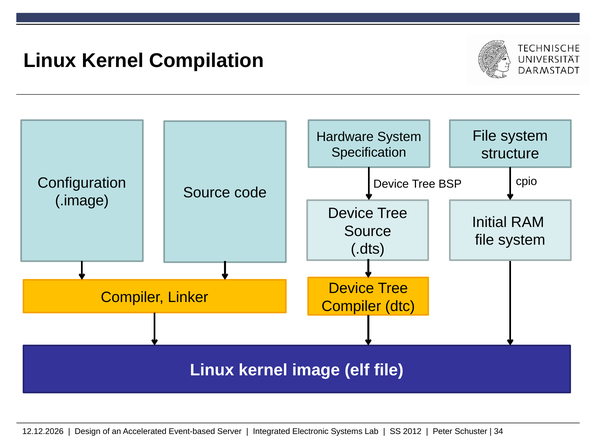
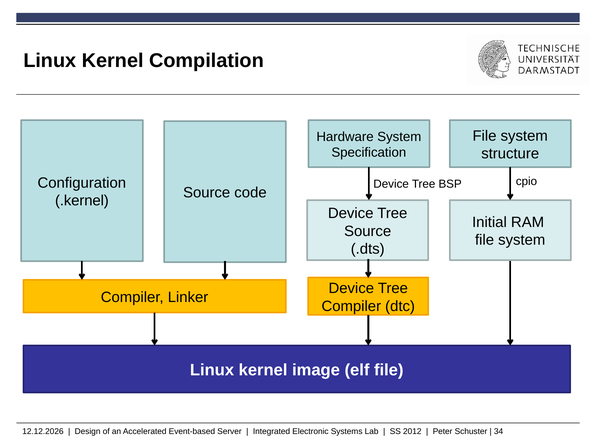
.image: .image -> .kernel
